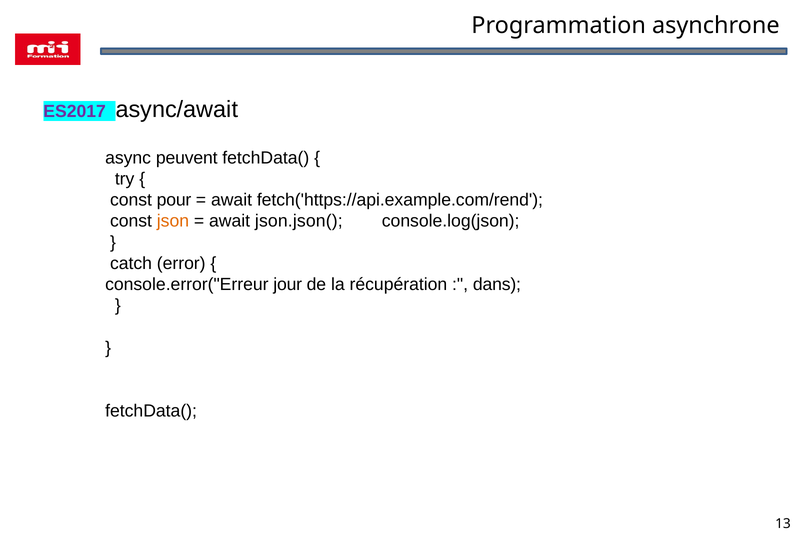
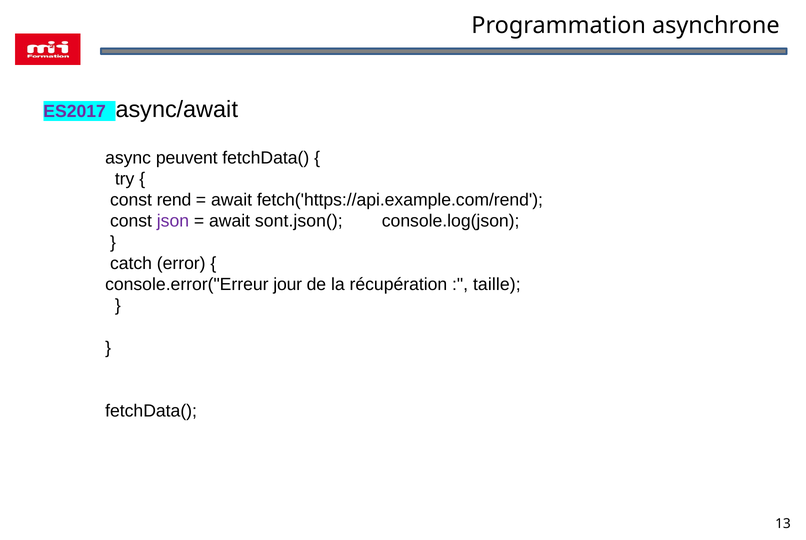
pour: pour -> rend
json colour: orange -> purple
json.json(: json.json( -> sont.json(
dans: dans -> taille
